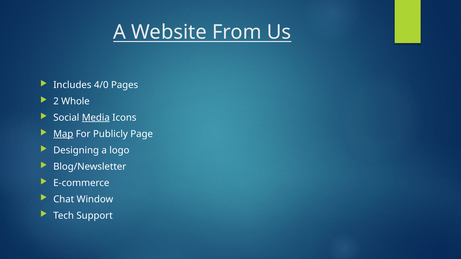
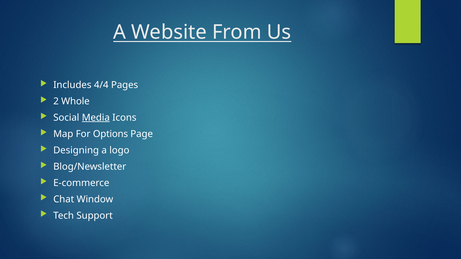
4/0: 4/0 -> 4/4
Map underline: present -> none
Publicly: Publicly -> Options
